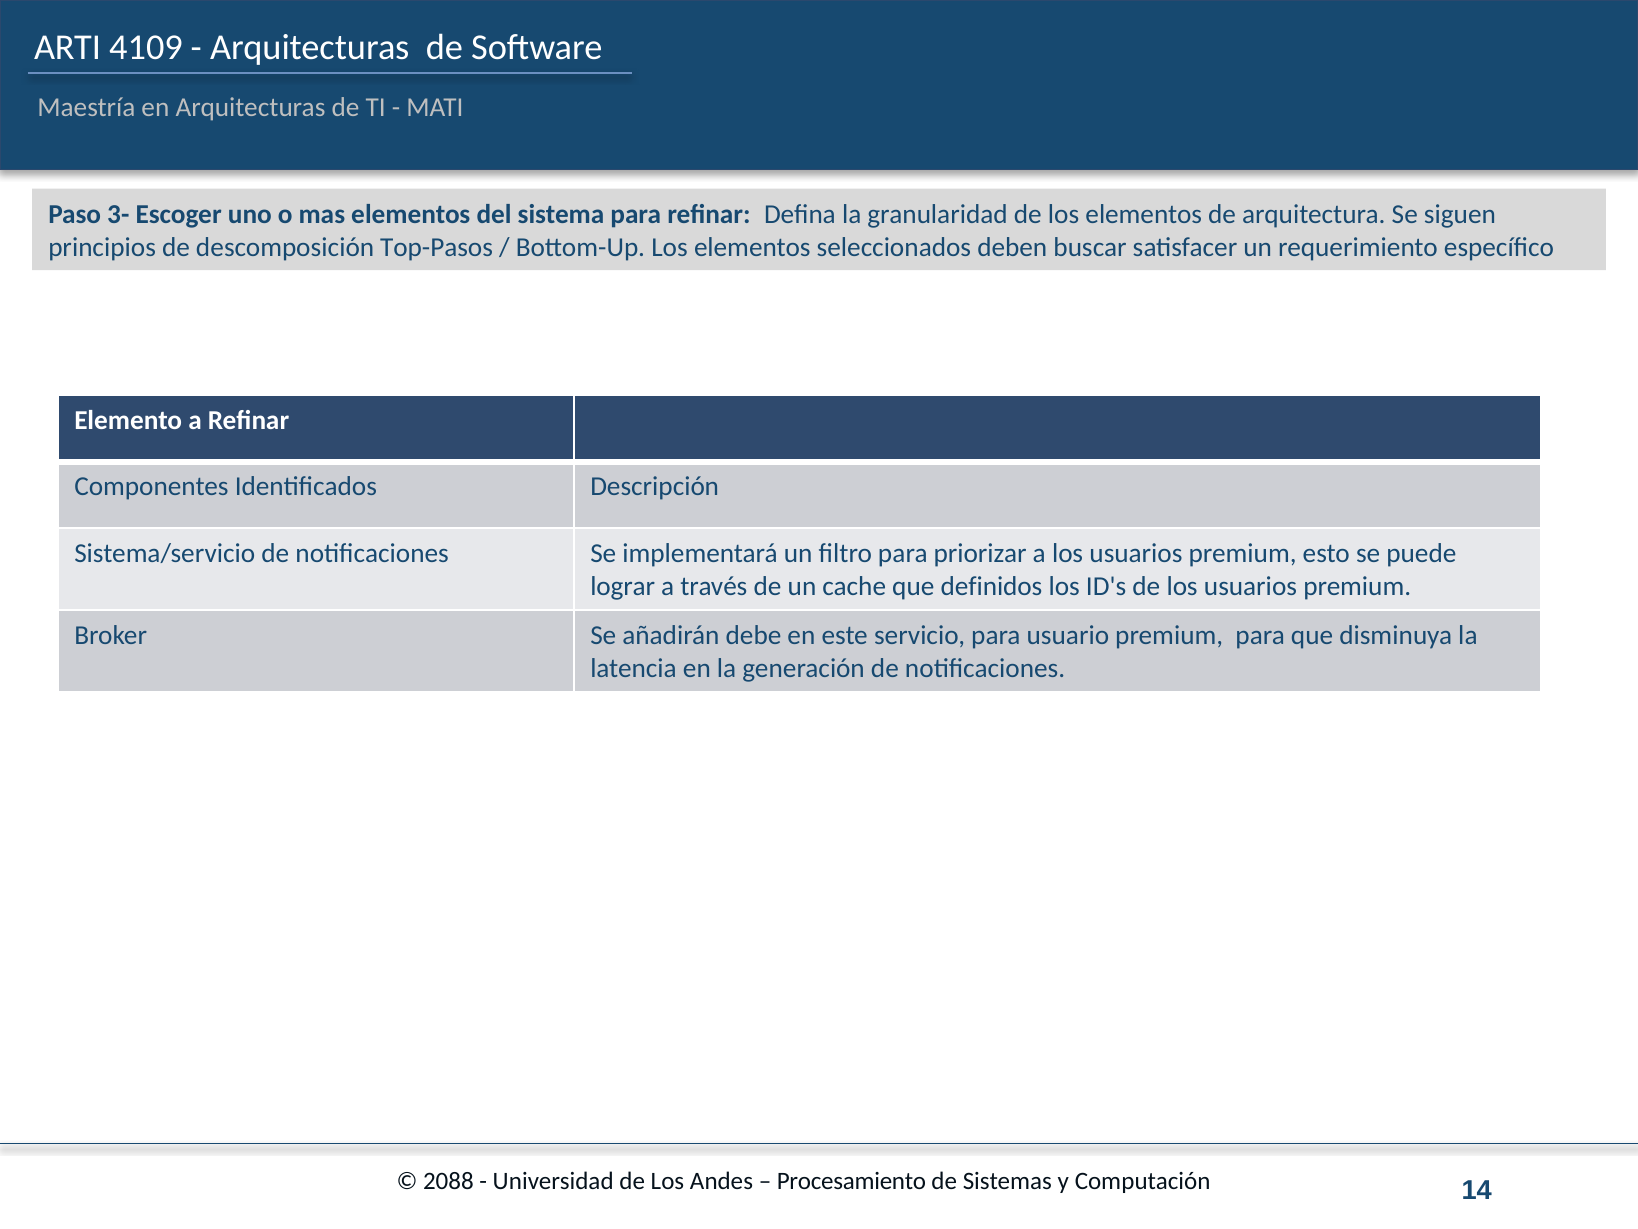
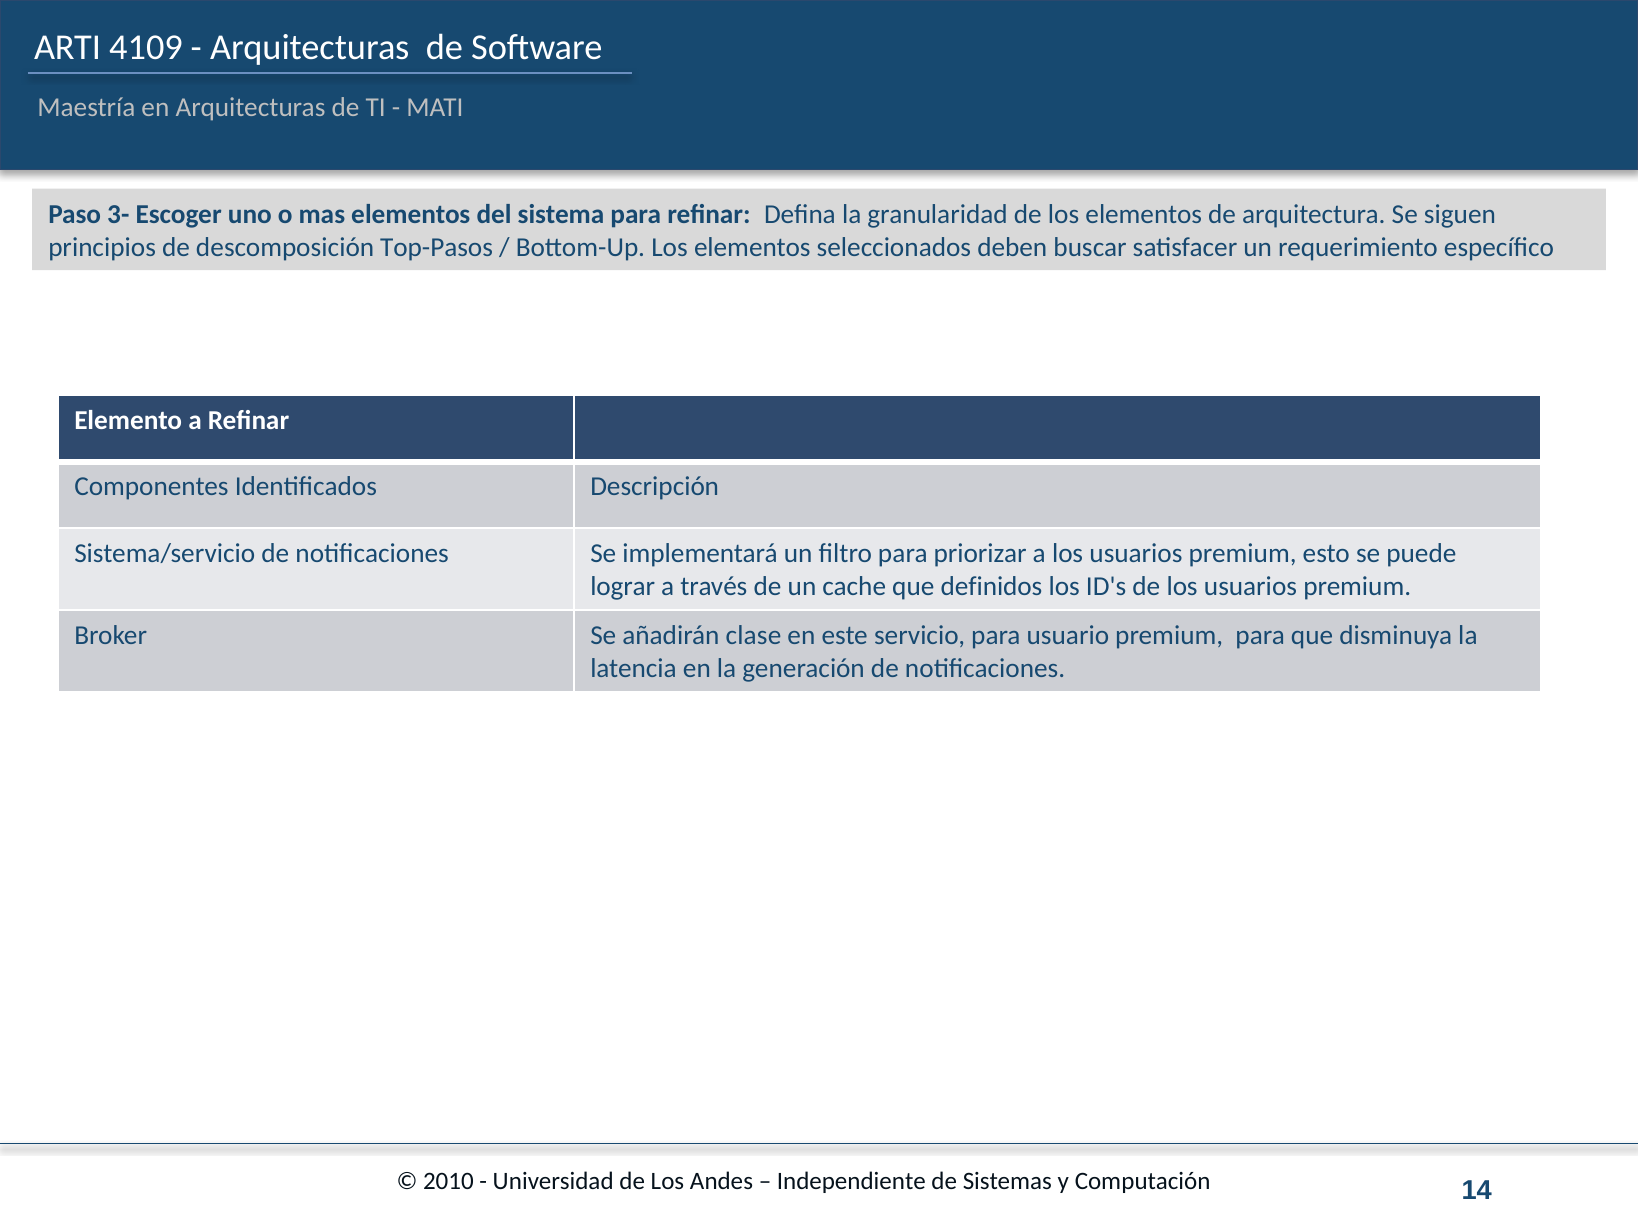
debe: debe -> clase
2088: 2088 -> 2010
Procesamiento: Procesamiento -> Independiente
